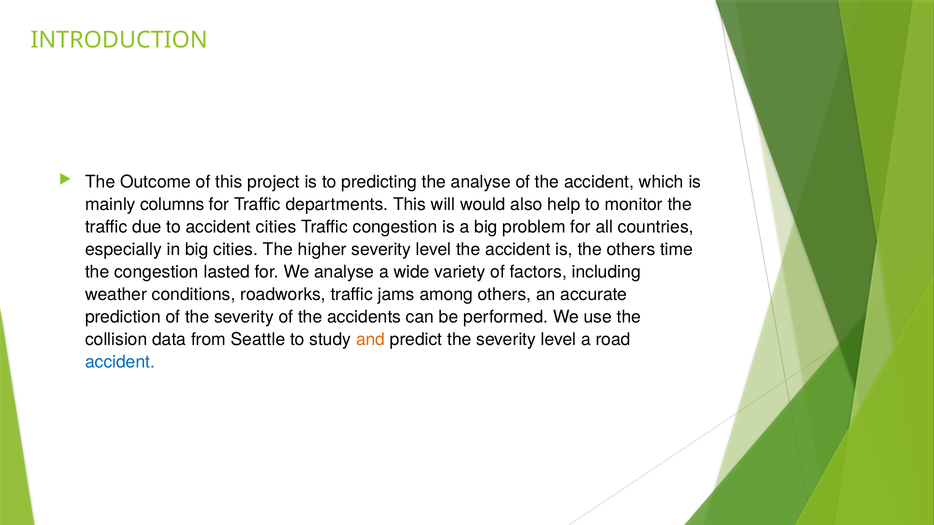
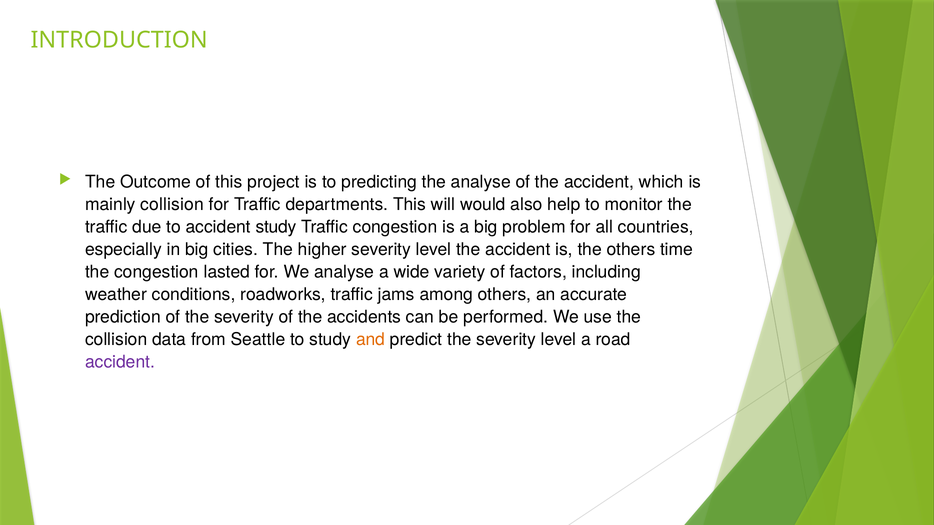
mainly columns: columns -> collision
accident cities: cities -> study
accident at (120, 362) colour: blue -> purple
